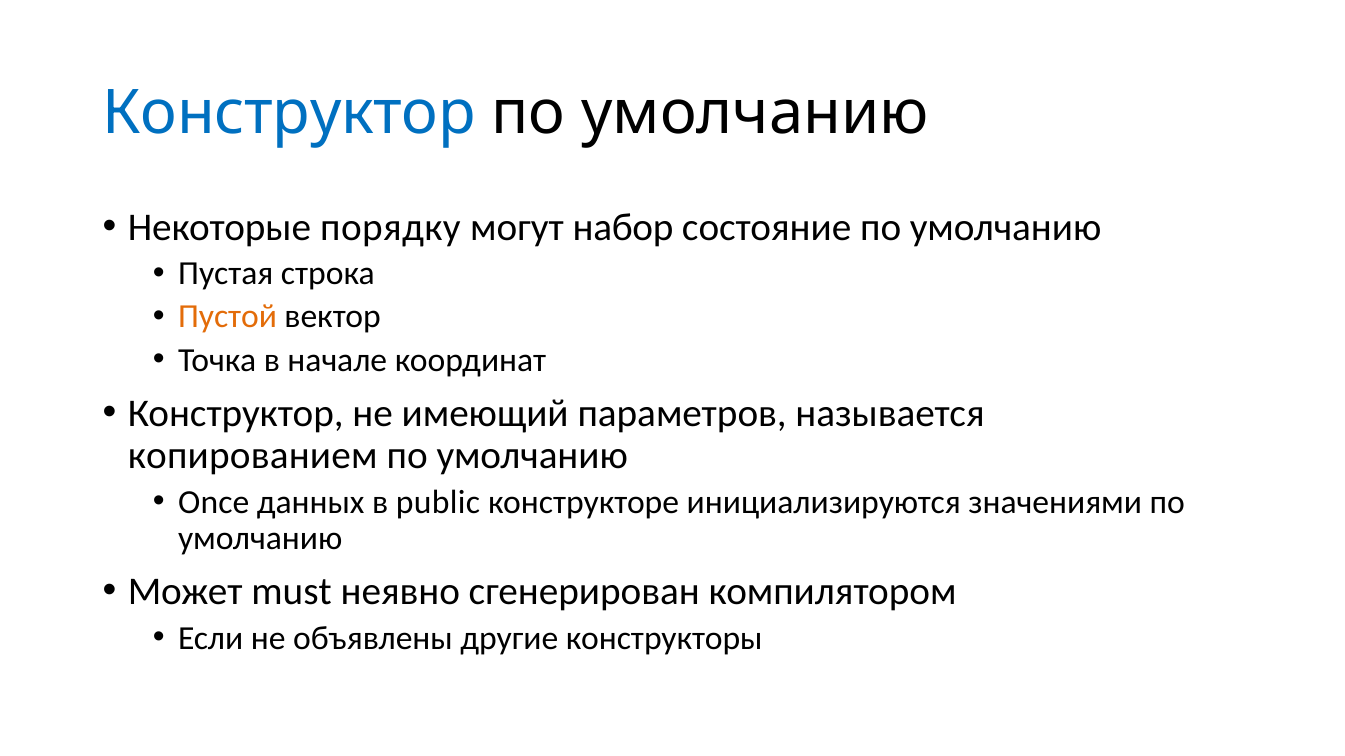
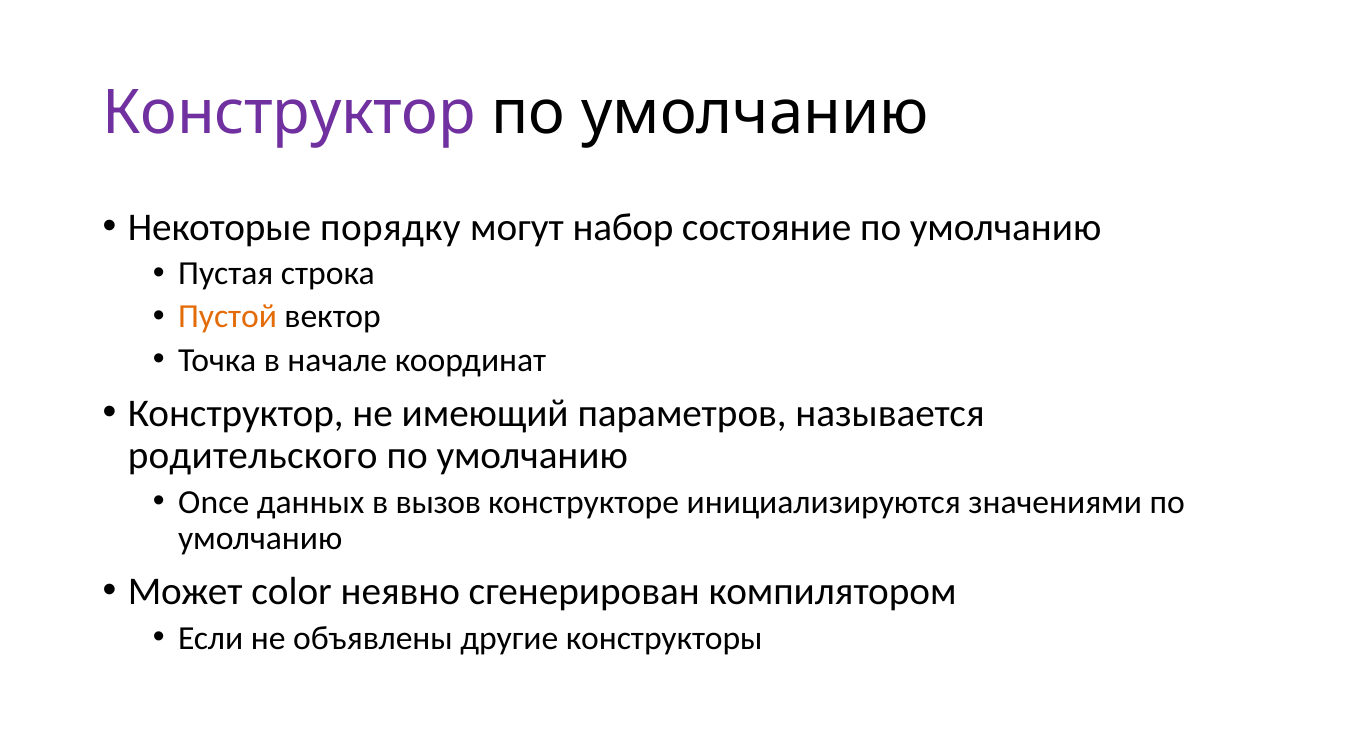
Конструктор at (289, 113) colour: blue -> purple
копированием: копированием -> родительского
public: public -> вызов
must: must -> color
